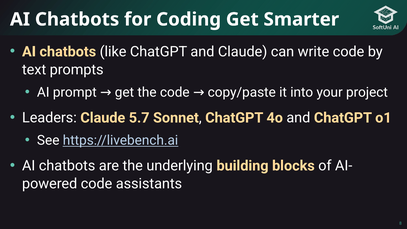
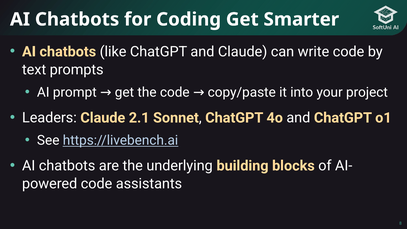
5.7: 5.7 -> 2.1
